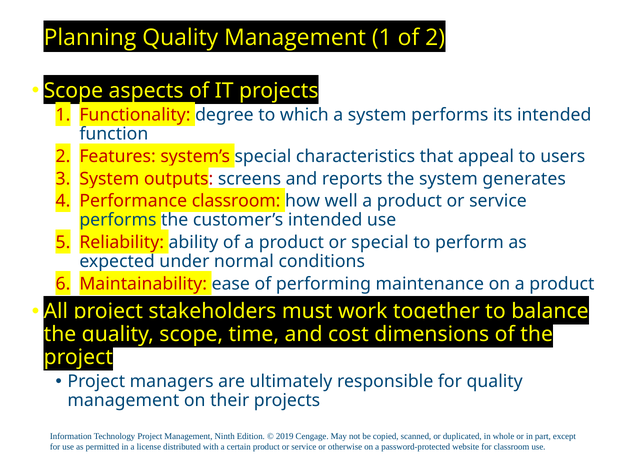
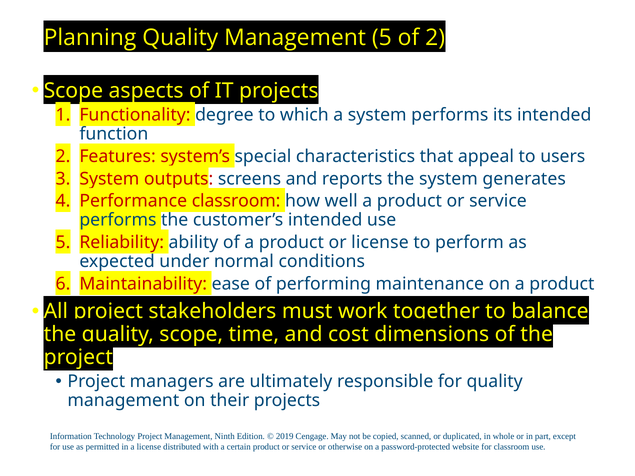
Management 1: 1 -> 5
or special: special -> license
